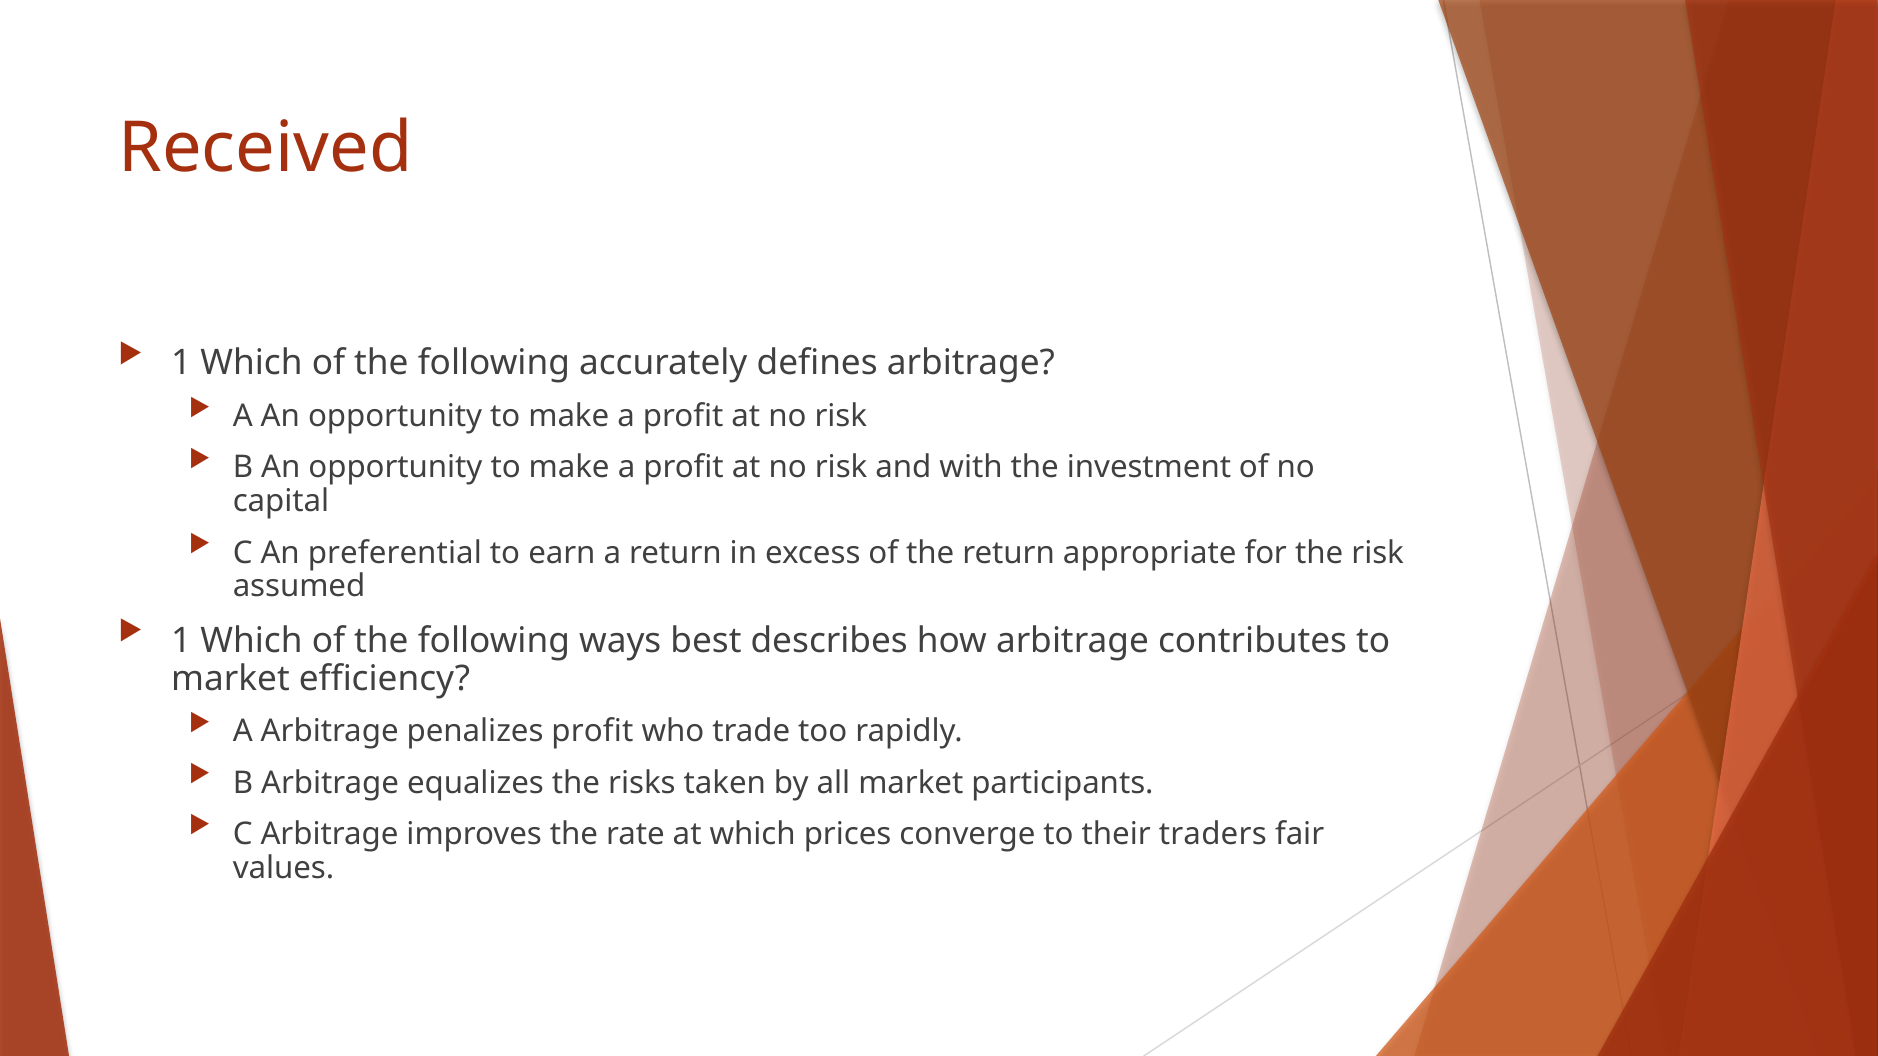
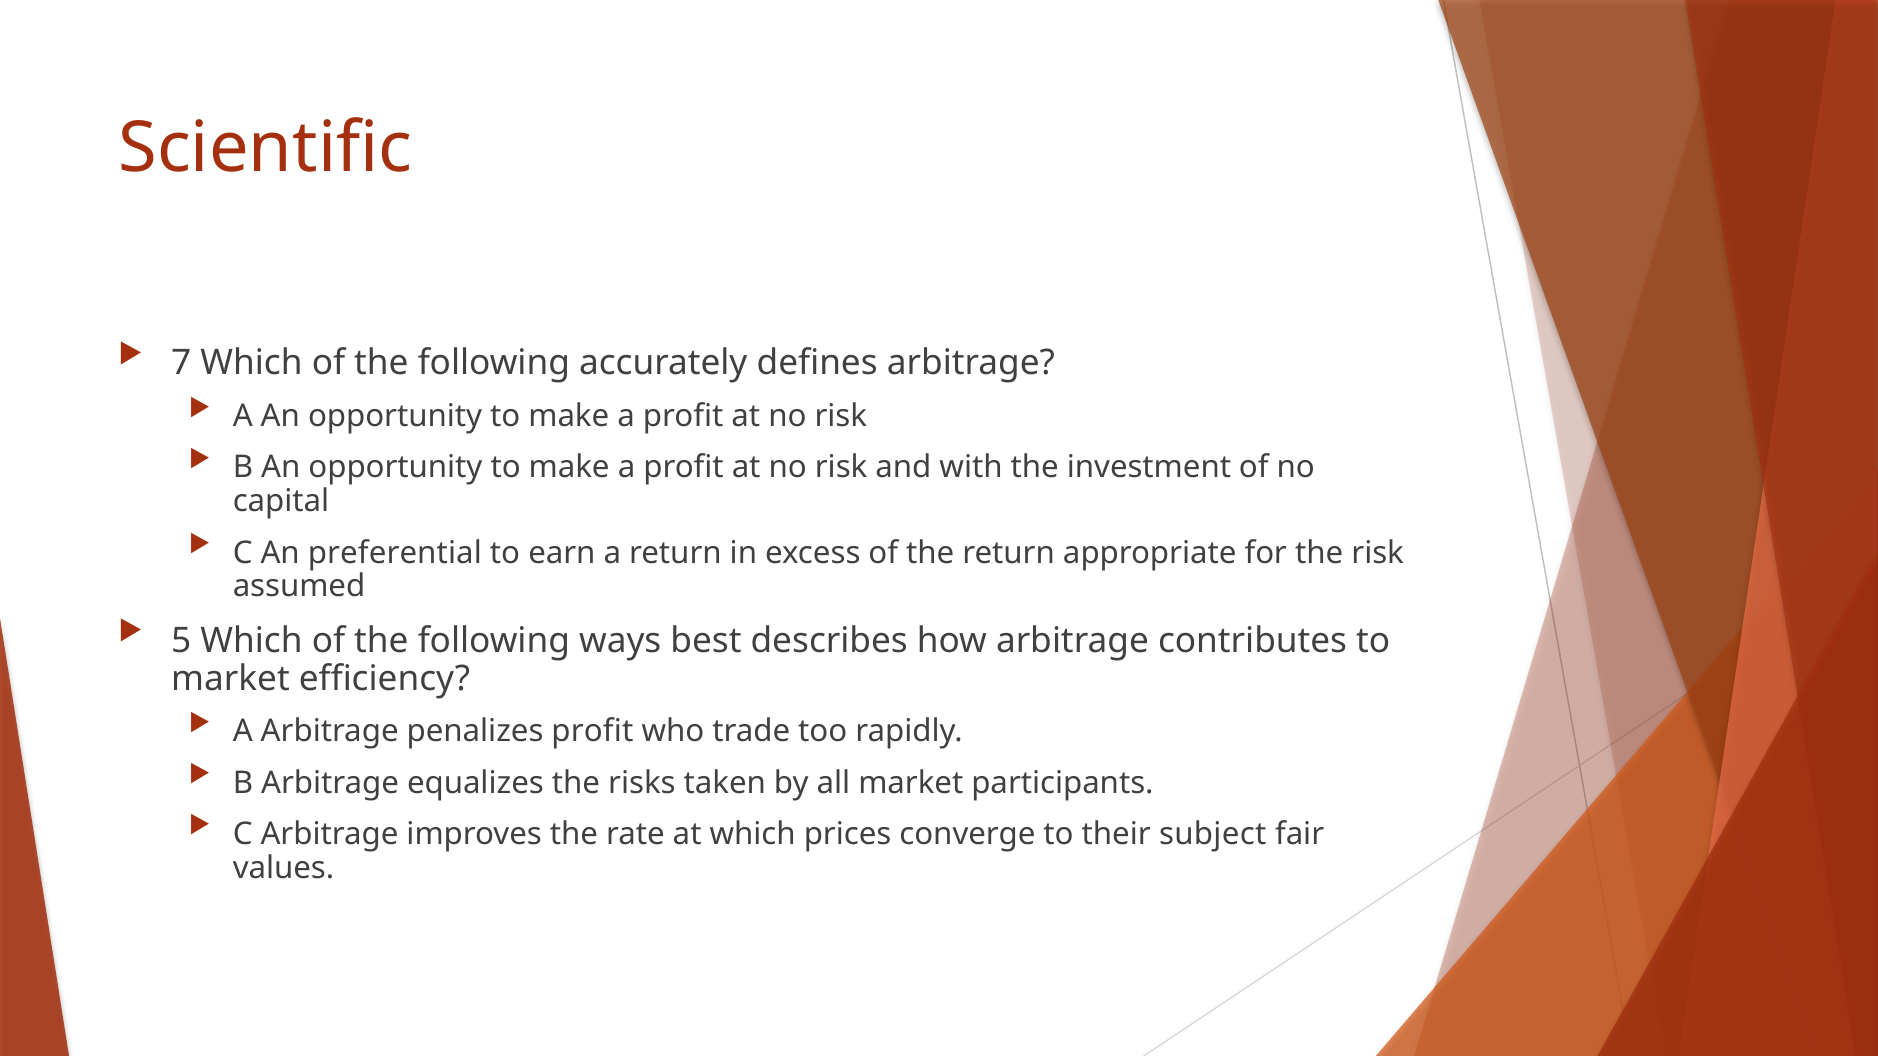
Received: Received -> Scientific
1 at (181, 363): 1 -> 7
1 at (181, 641): 1 -> 5
traders: traders -> subject
